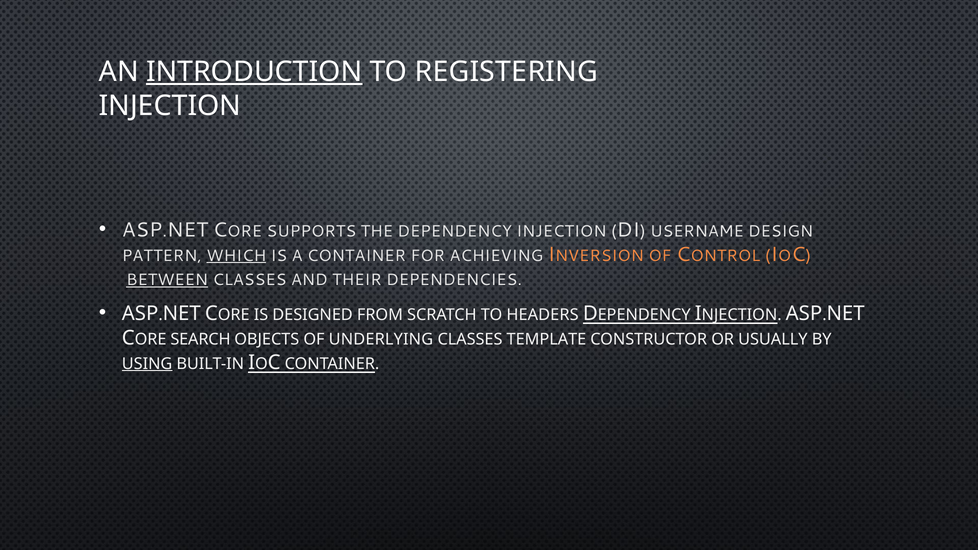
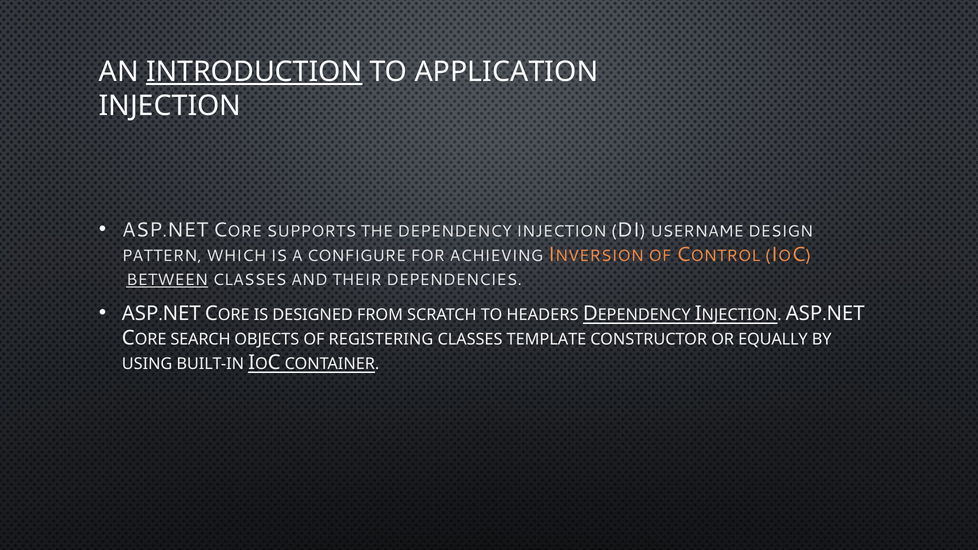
REGISTERING: REGISTERING -> APPLICATION
WHICH underline: present -> none
A CONTAINER: CONTAINER -> CONFIGURE
UNDERLYING: UNDERLYING -> REGISTERING
USUALLY: USUALLY -> EQUALLY
USING underline: present -> none
